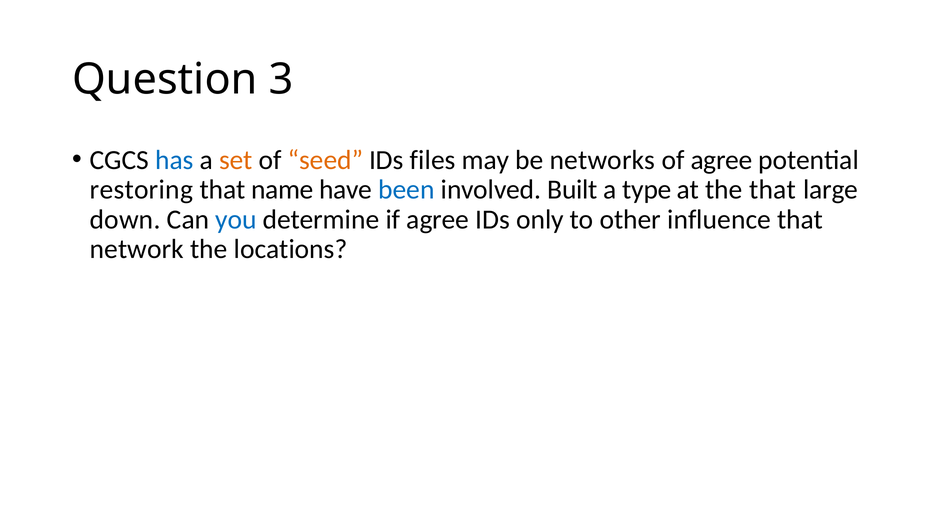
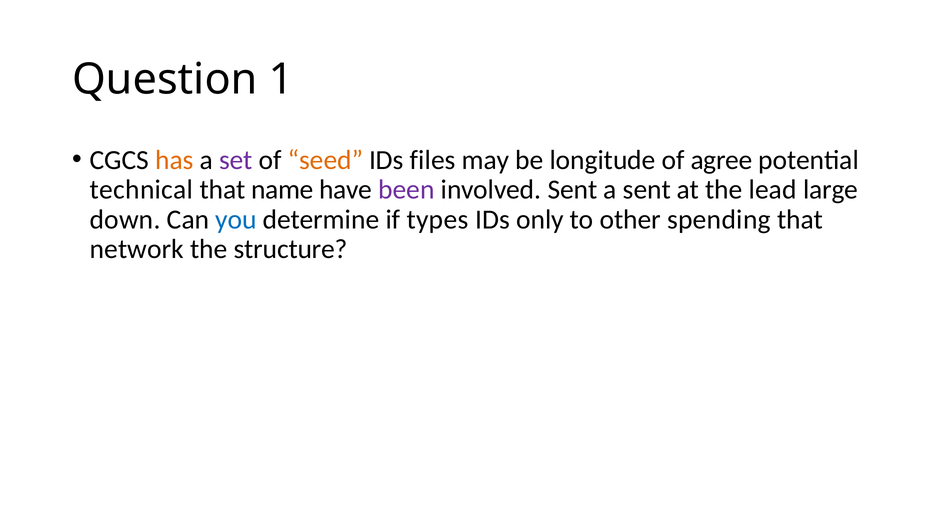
3: 3 -> 1
has colour: blue -> orange
set colour: orange -> purple
networks: networks -> longitude
restoring: restoring -> technical
been colour: blue -> purple
involved Built: Built -> Sent
a type: type -> sent
the that: that -> lead
if agree: agree -> types
influence: influence -> spending
locations: locations -> structure
